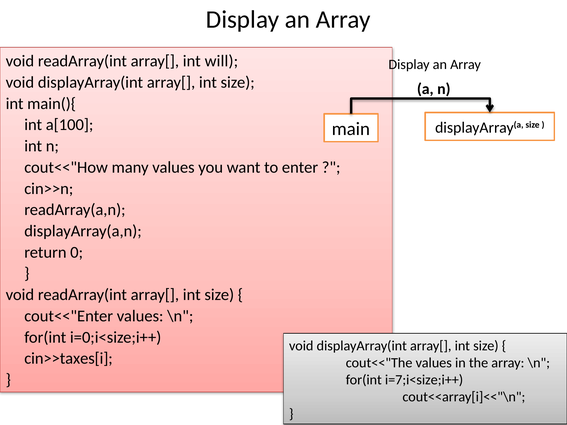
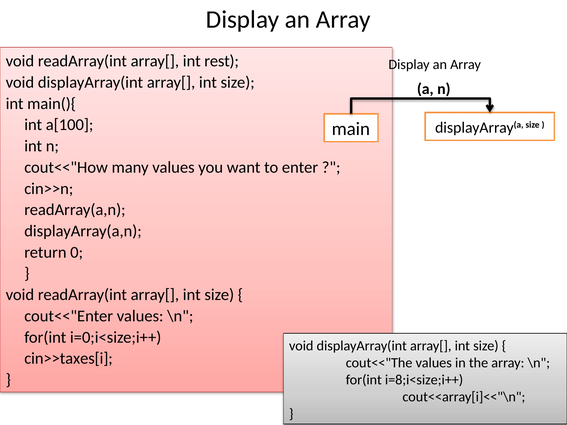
will: will -> rest
i=7;i<size;i++: i=7;i<size;i++ -> i=8;i<size;i++
